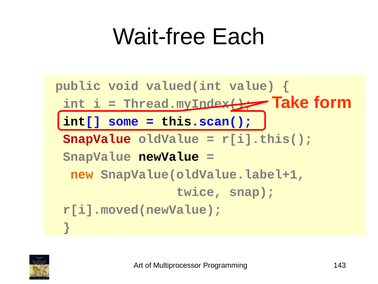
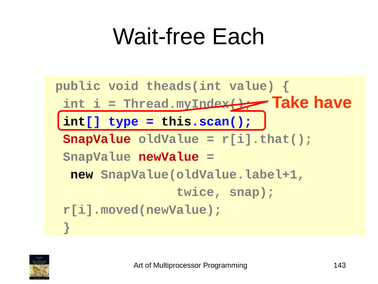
valued(int: valued(int -> theads(int
form: form -> have
some: some -> type
r[i].this(: r[i].this( -> r[i].that(
newValue colour: black -> red
new colour: orange -> black
